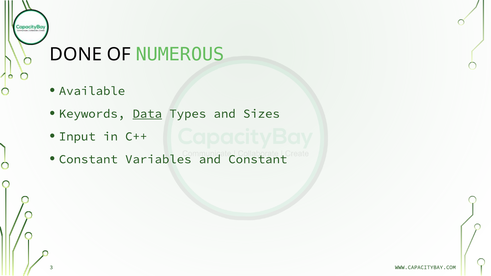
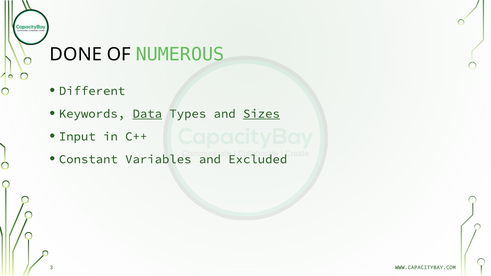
Available: Available -> Different
Sizes underline: none -> present
and Constant: Constant -> Excluded
